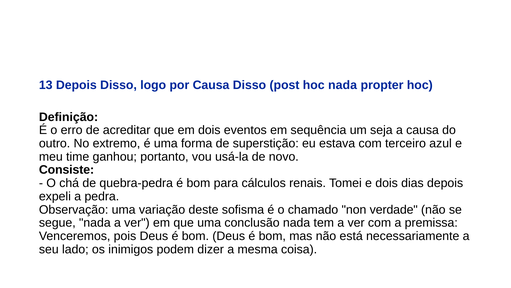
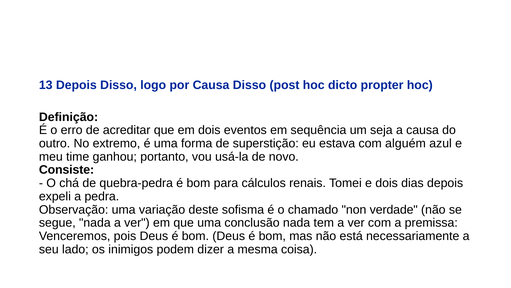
hoc nada: nada -> dicto
terceiro: terceiro -> alguém
